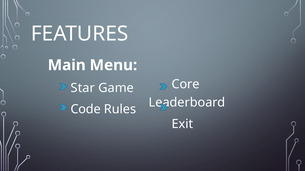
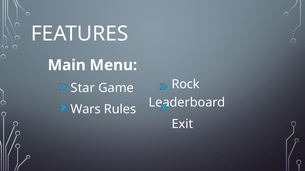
Core: Core -> Rock
Code: Code -> Wars
